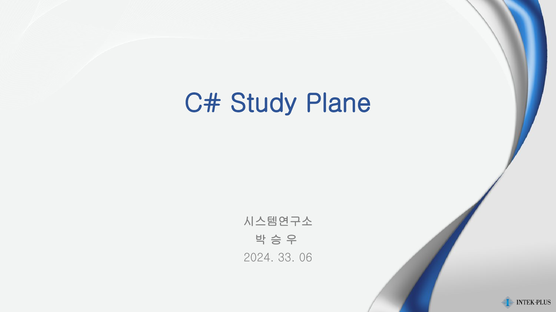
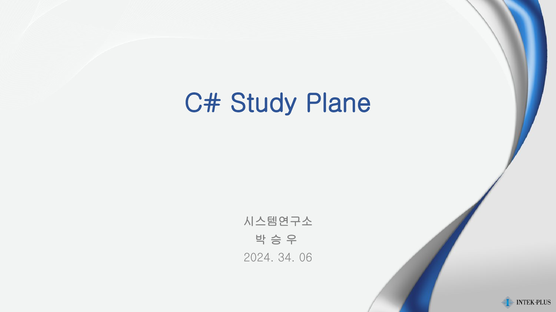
33: 33 -> 34
